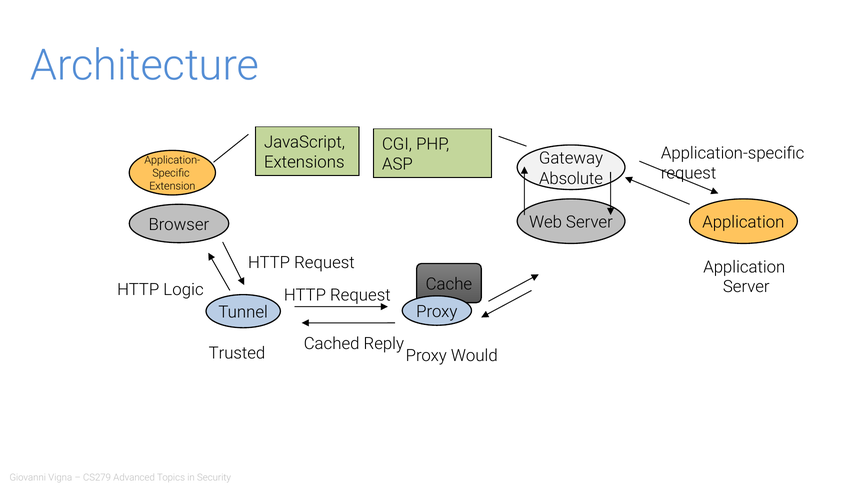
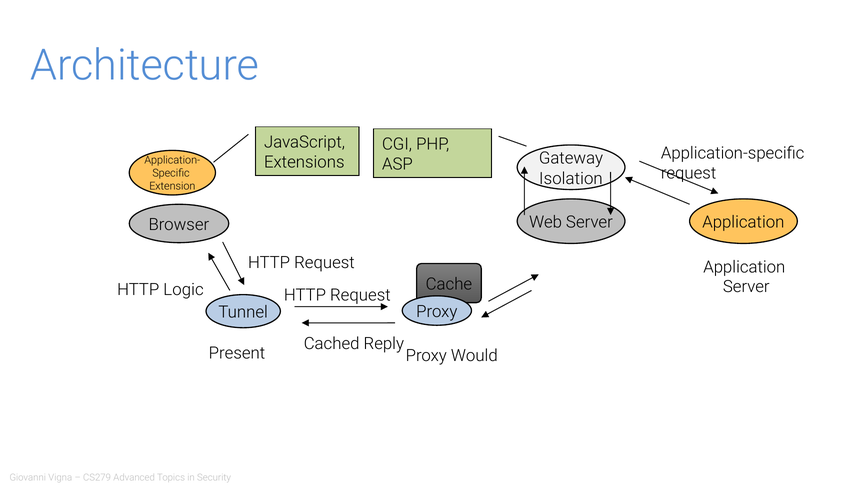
Absolute: Absolute -> Isolation
Trusted: Trusted -> Present
